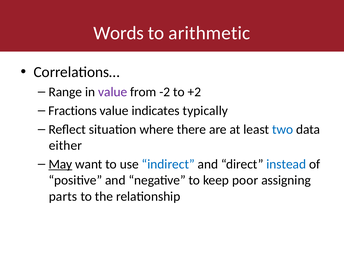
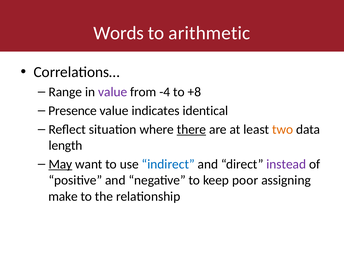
-2: -2 -> -4
+2: +2 -> +8
Fractions: Fractions -> Presence
typically: typically -> identical
there underline: none -> present
two colour: blue -> orange
either: either -> length
instead colour: blue -> purple
parts: parts -> make
